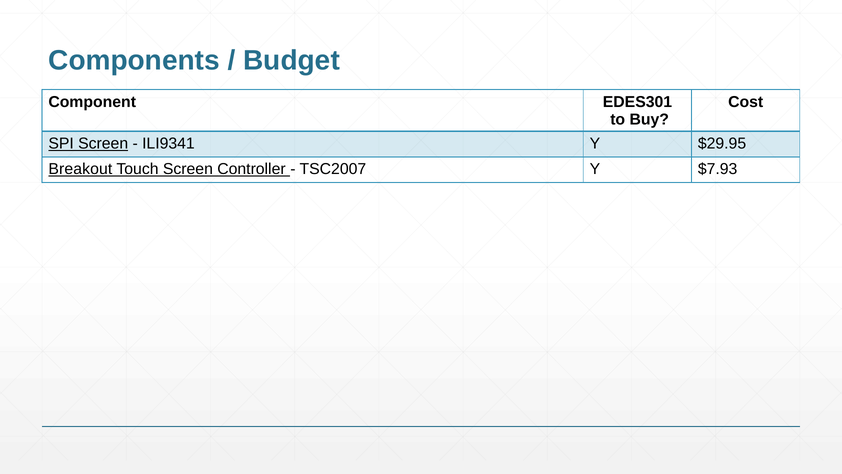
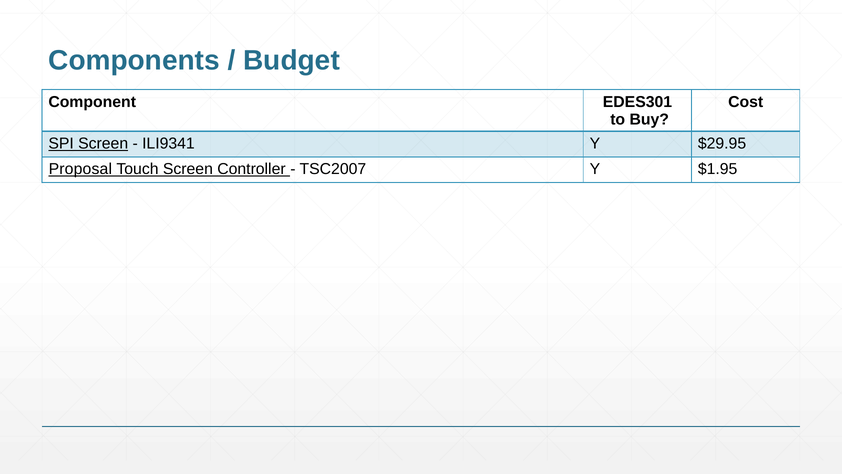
Breakout: Breakout -> Proposal
$7.93: $7.93 -> $1.95
